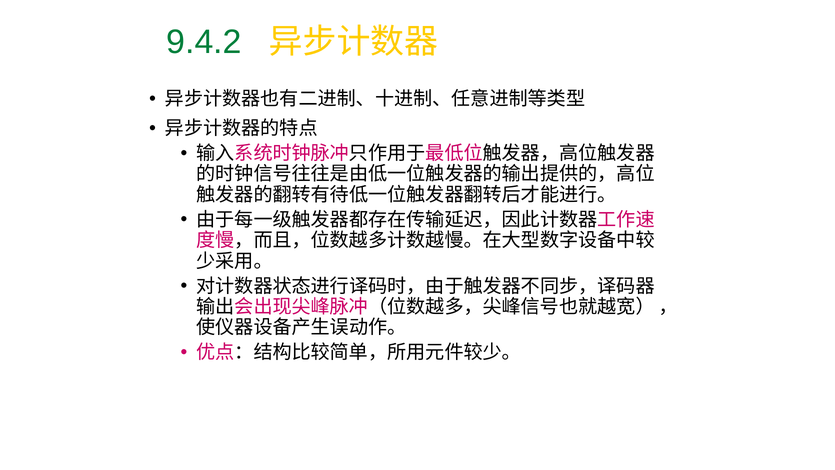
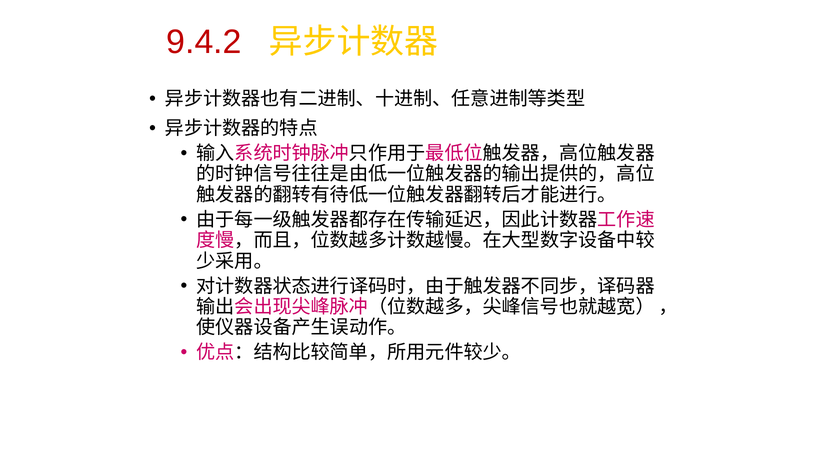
9.4.2 colour: green -> red
